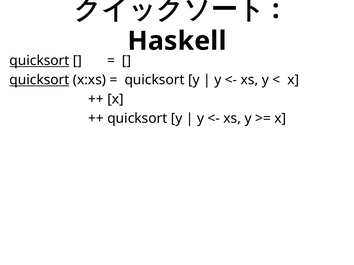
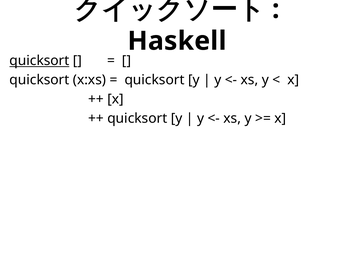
quicksort at (39, 80) underline: present -> none
